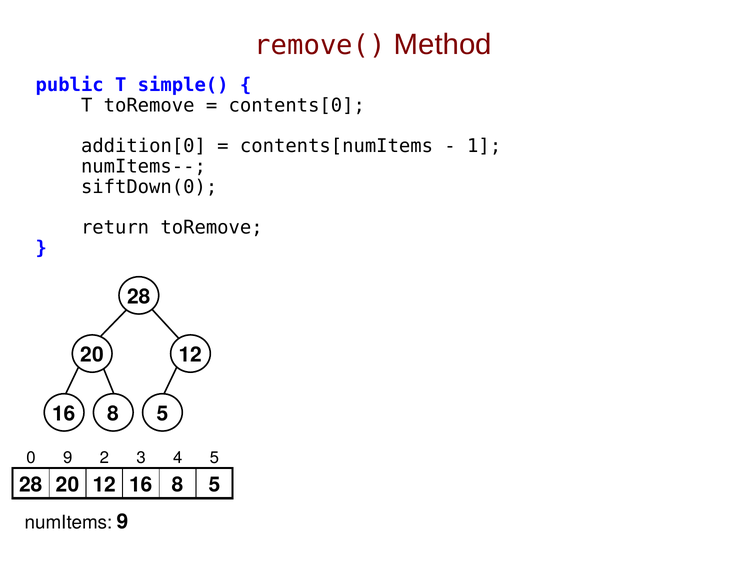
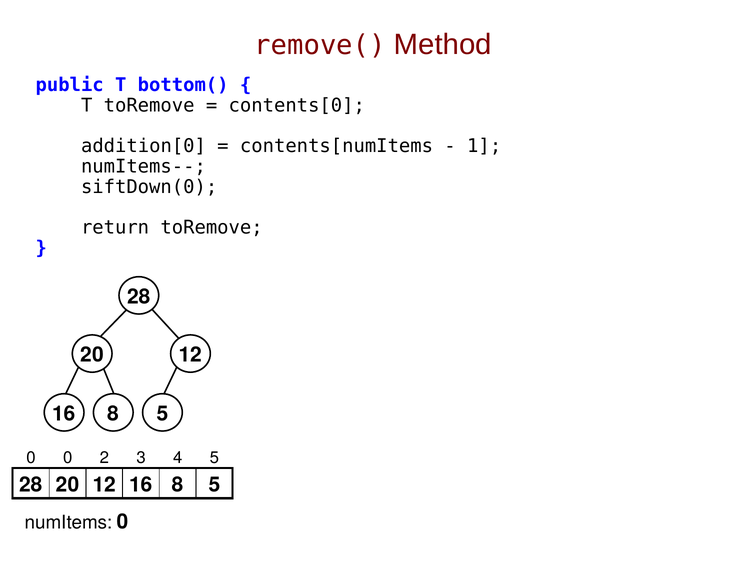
simple(: simple( -> bottom(
0 9: 9 -> 0
numItems 9: 9 -> 0
